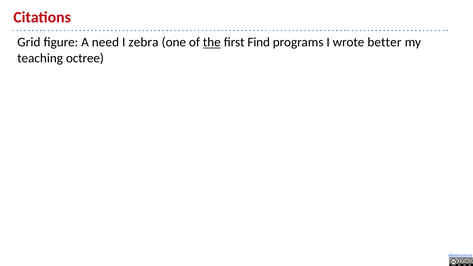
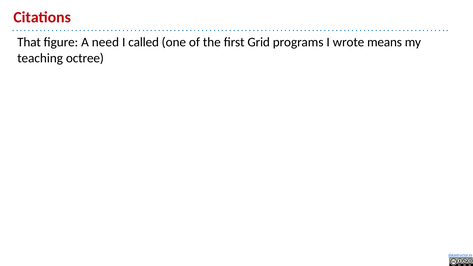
Grid: Grid -> That
zebra: zebra -> called
the underline: present -> none
Find: Find -> Grid
better: better -> means
